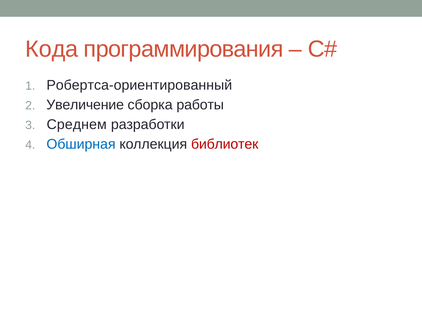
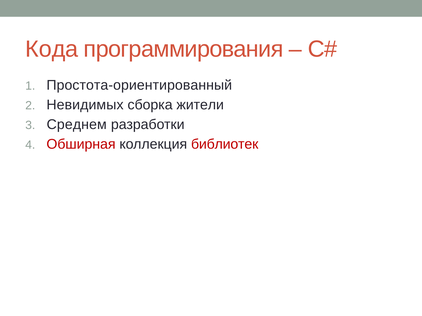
Робертса-ориентированный: Робертса-ориентированный -> Простота-ориентированный
Увеличение: Увеличение -> Невидимых
работы: работы -> жители
Обширная colour: blue -> red
